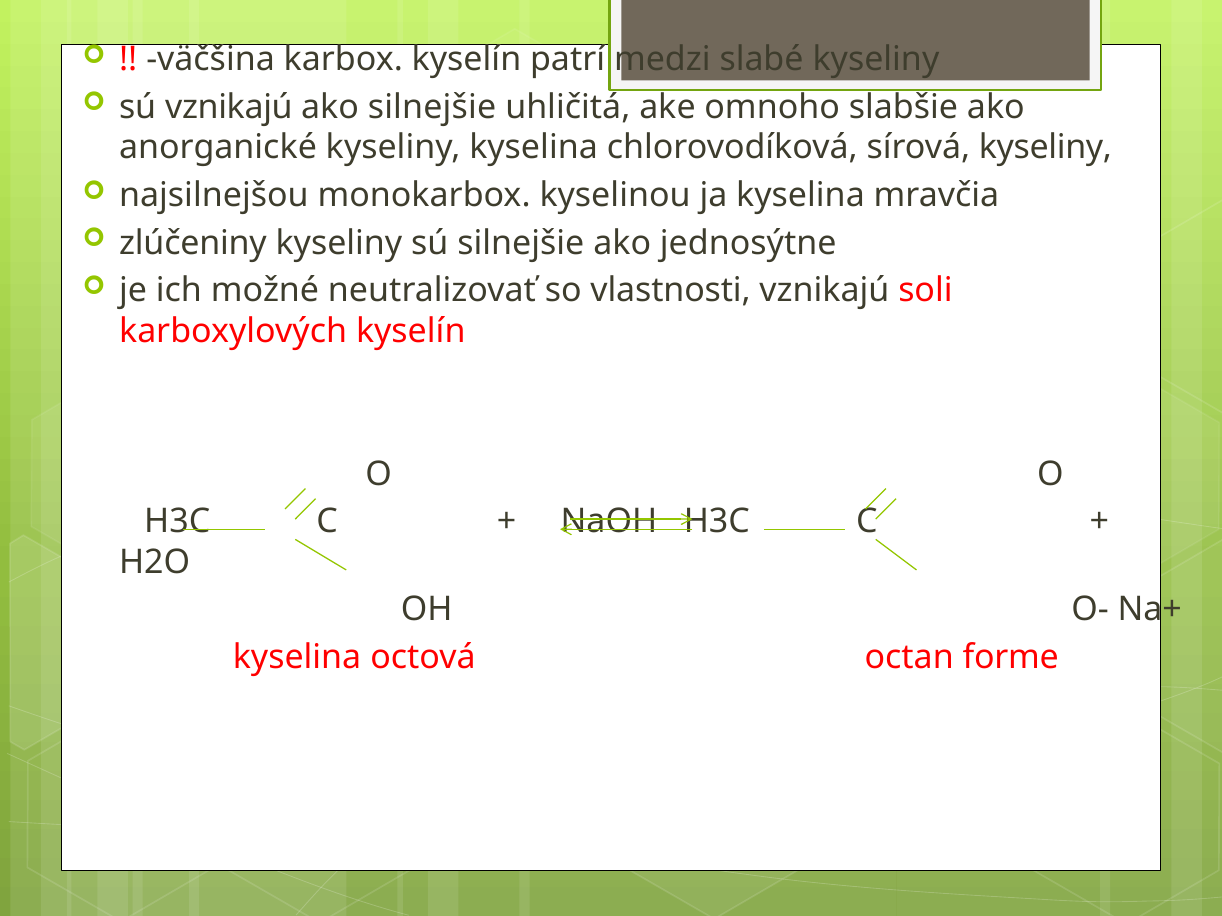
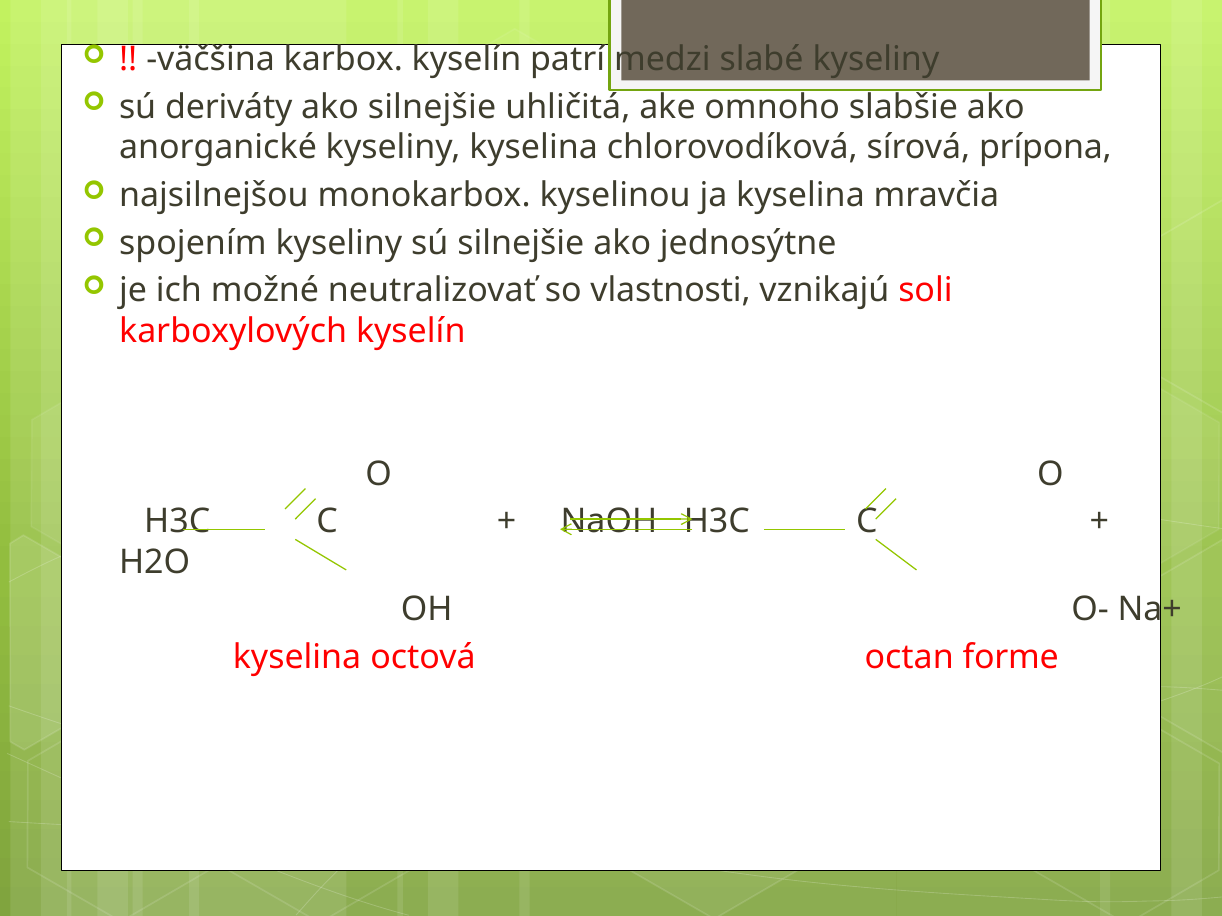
sú vznikajú: vznikajú -> deriváty
sírová kyseliny: kyseliny -> prípona
zlúčeniny: zlúčeniny -> spojením
